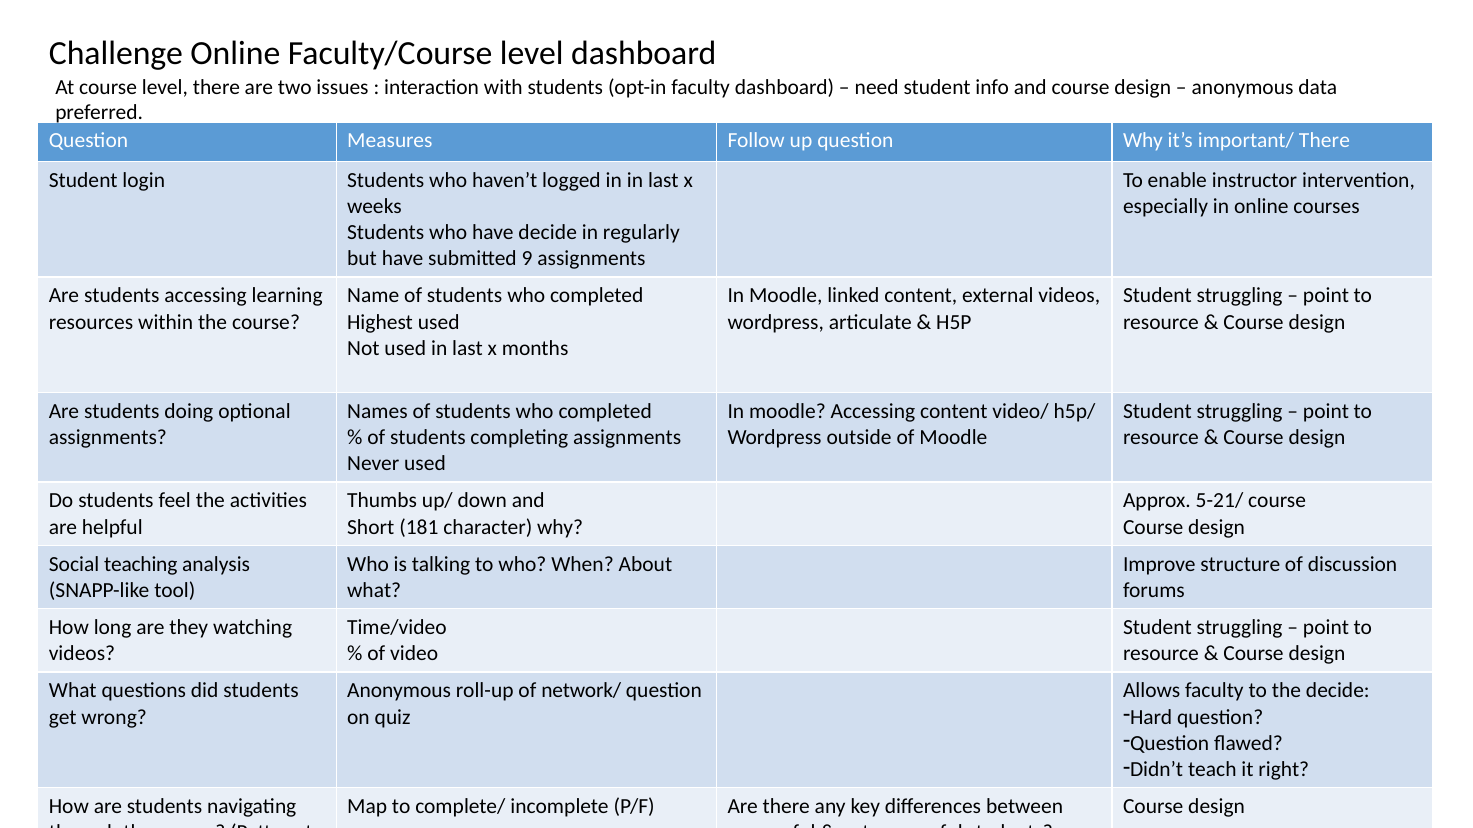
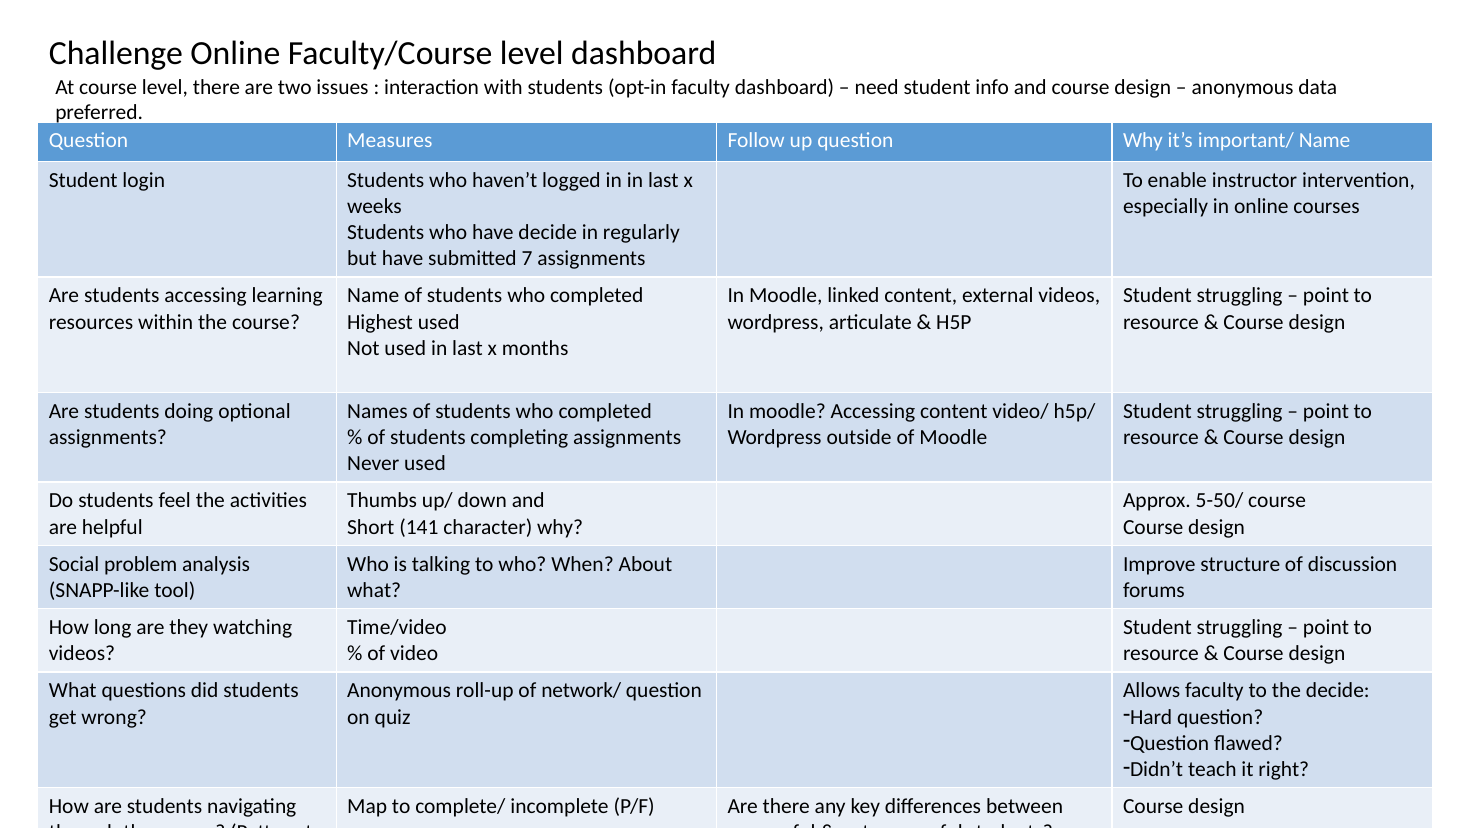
important/ There: There -> Name
9: 9 -> 7
5-21/: 5-21/ -> 5-50/
181: 181 -> 141
teaching: teaching -> problem
